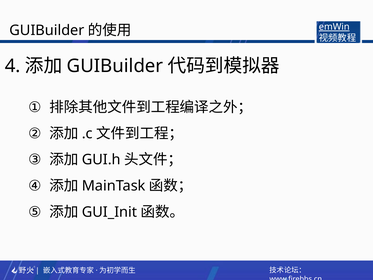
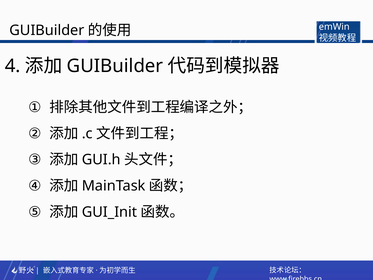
emWin underline: present -> none
